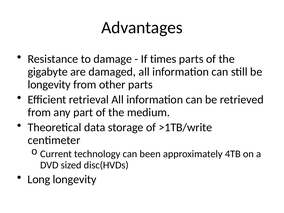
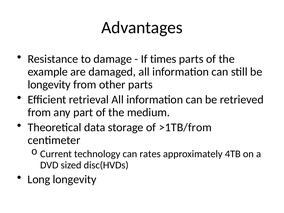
gigabyte: gigabyte -> example
>1TB/write: >1TB/write -> >1TB/from
been: been -> rates
